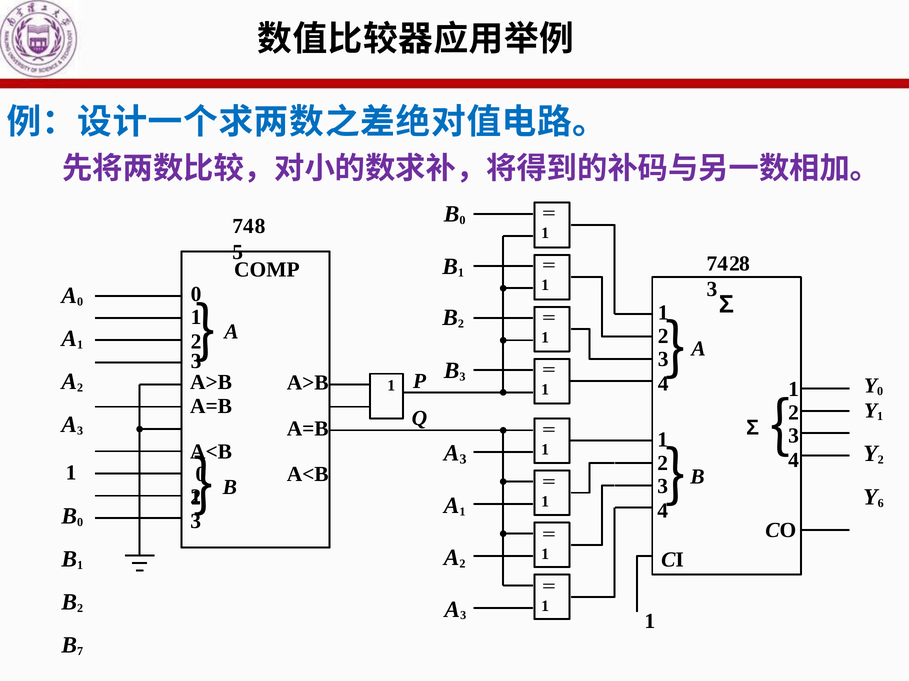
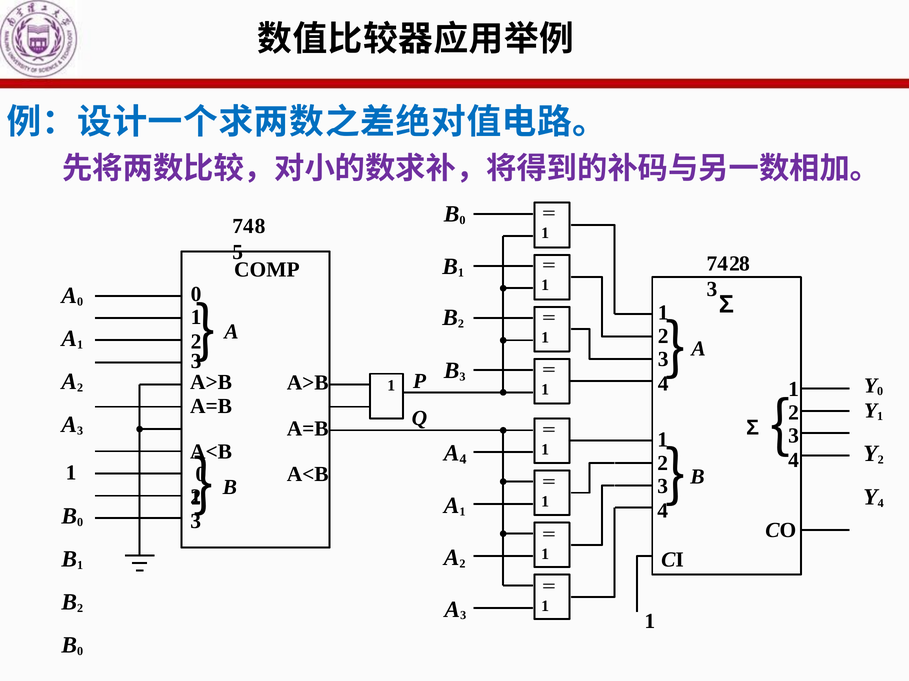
3 at (463, 460): 3 -> 4
6 at (881, 504): 6 -> 4
7 at (80, 652): 7 -> 0
